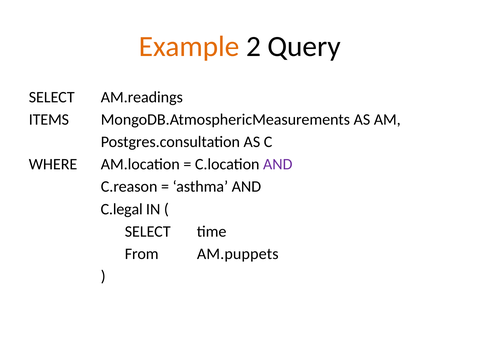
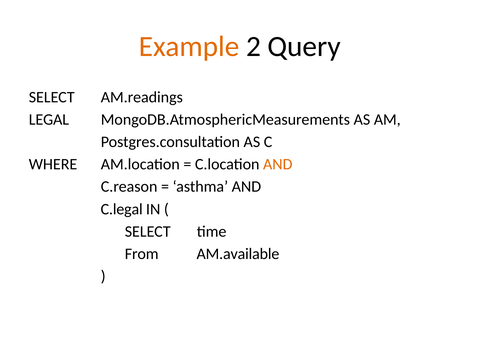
ITEMS: ITEMS -> LEGAL
AND at (278, 164) colour: purple -> orange
AM.puppets: AM.puppets -> AM.available
